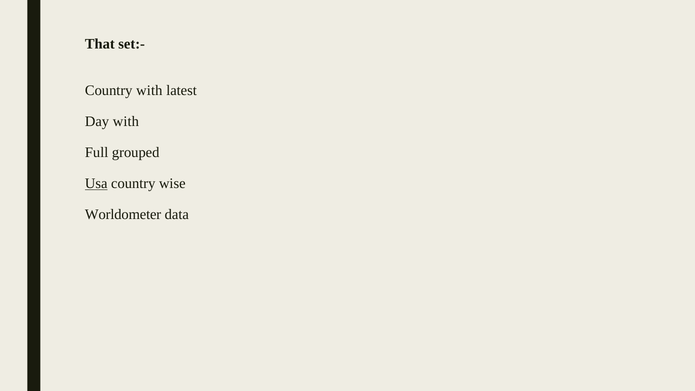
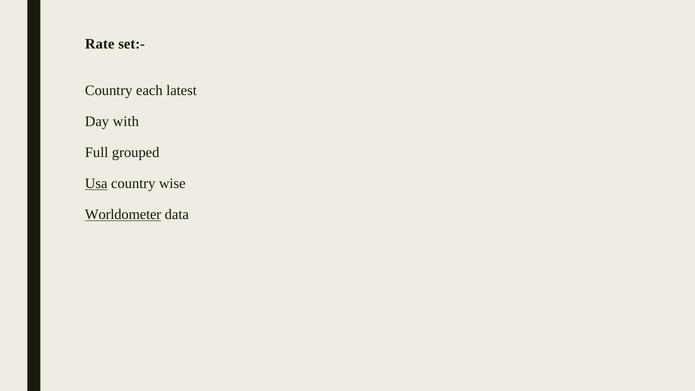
That: That -> Rate
Country with: with -> each
Worldometer underline: none -> present
